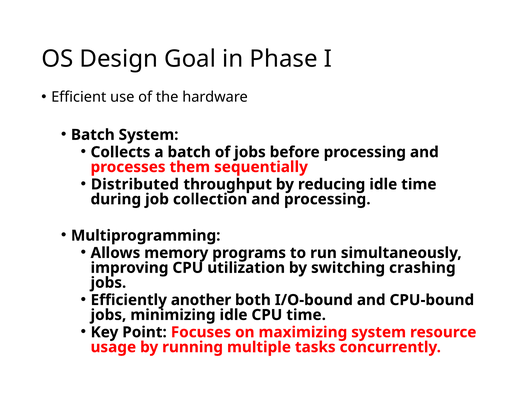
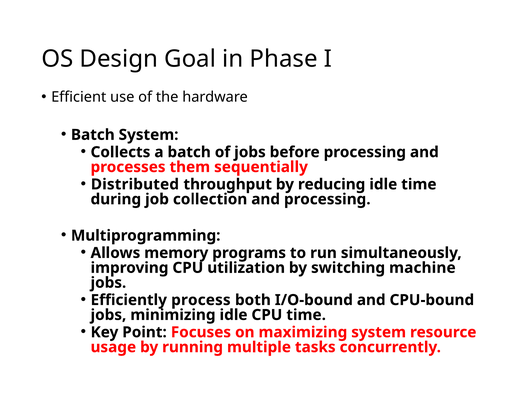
crashing: crashing -> machine
another: another -> process
